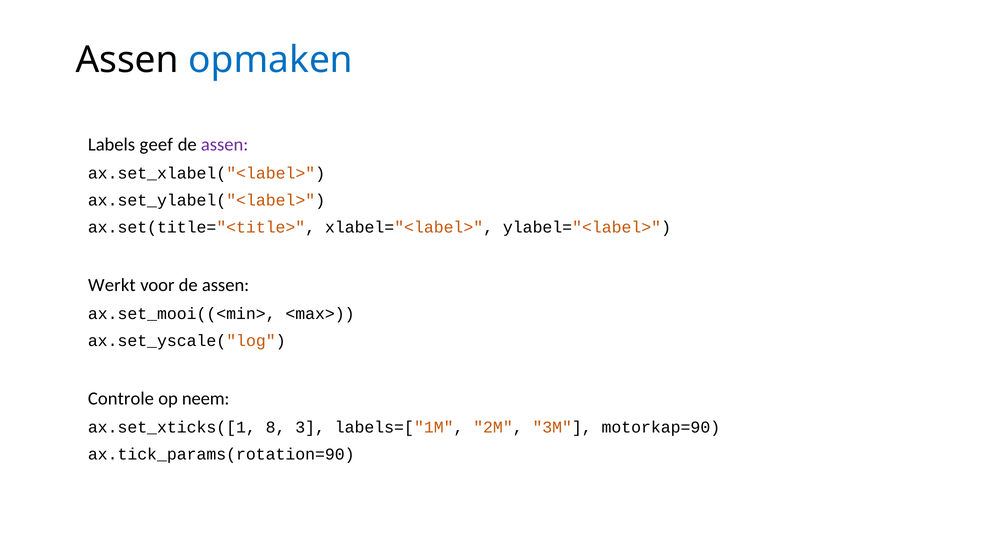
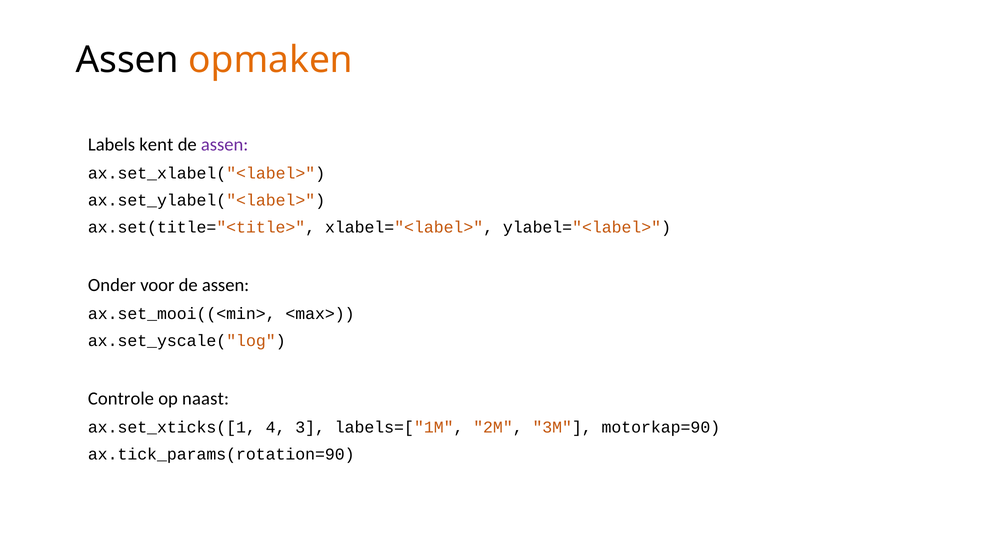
opmaken colour: blue -> orange
geef: geef -> kent
Werkt: Werkt -> Onder
neem: neem -> naast
8: 8 -> 4
